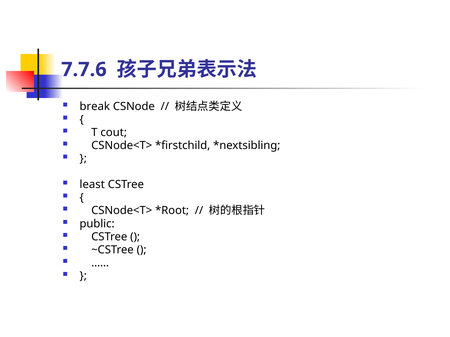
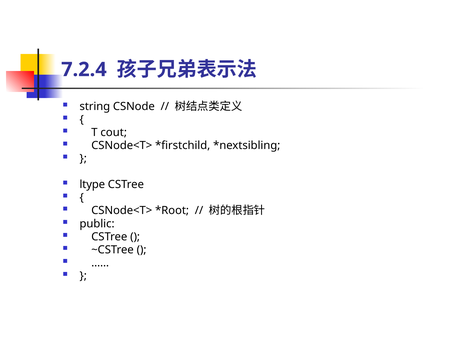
7.7.6: 7.7.6 -> 7.2.4
break: break -> string
least: least -> ltype
